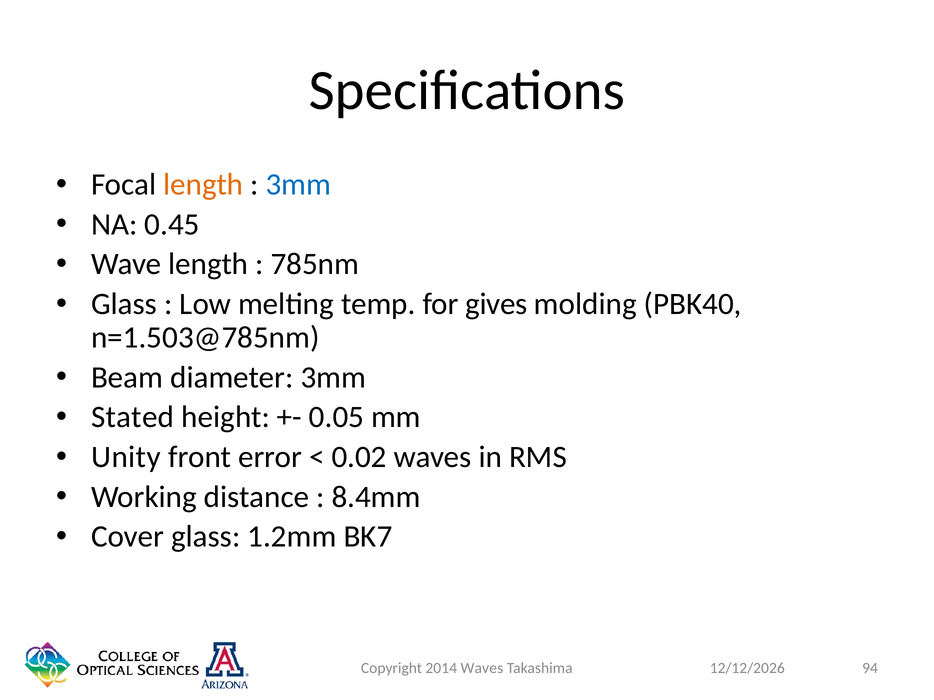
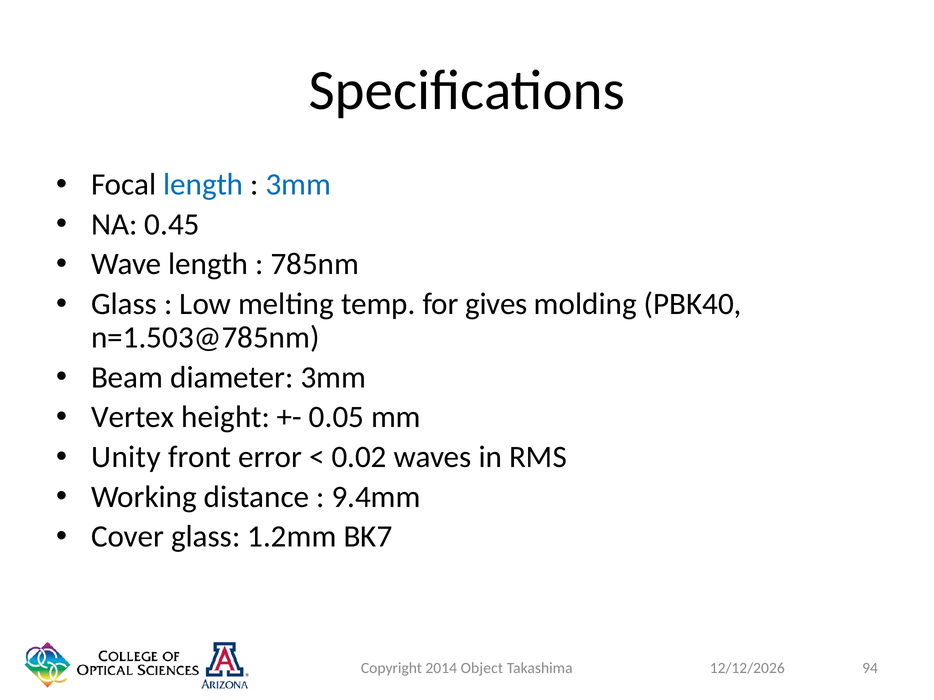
length at (203, 185) colour: orange -> blue
Stated: Stated -> Vertex
8.4mm: 8.4mm -> 9.4mm
2014 Waves: Waves -> Object
